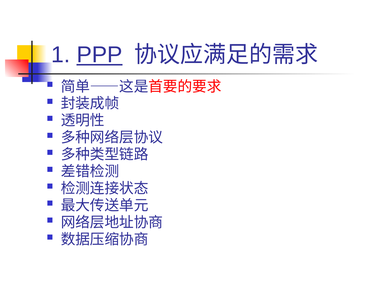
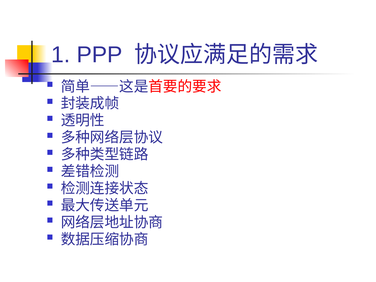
PPP underline: present -> none
